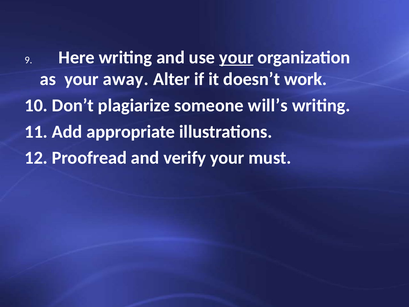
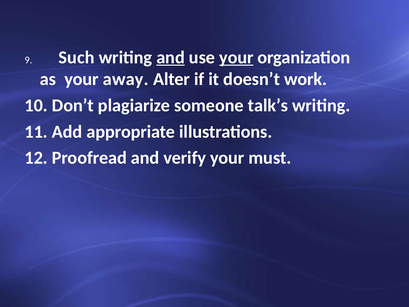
Here: Here -> Such
and at (171, 57) underline: none -> present
will’s: will’s -> talk’s
